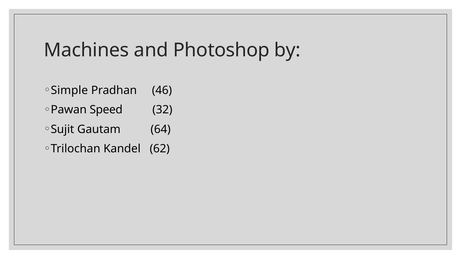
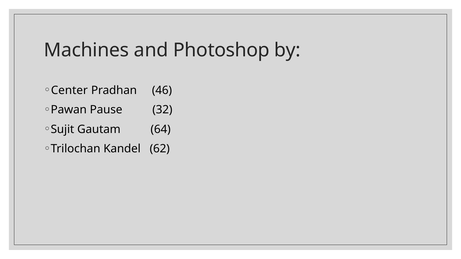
Simple: Simple -> Center
Speed: Speed -> Pause
